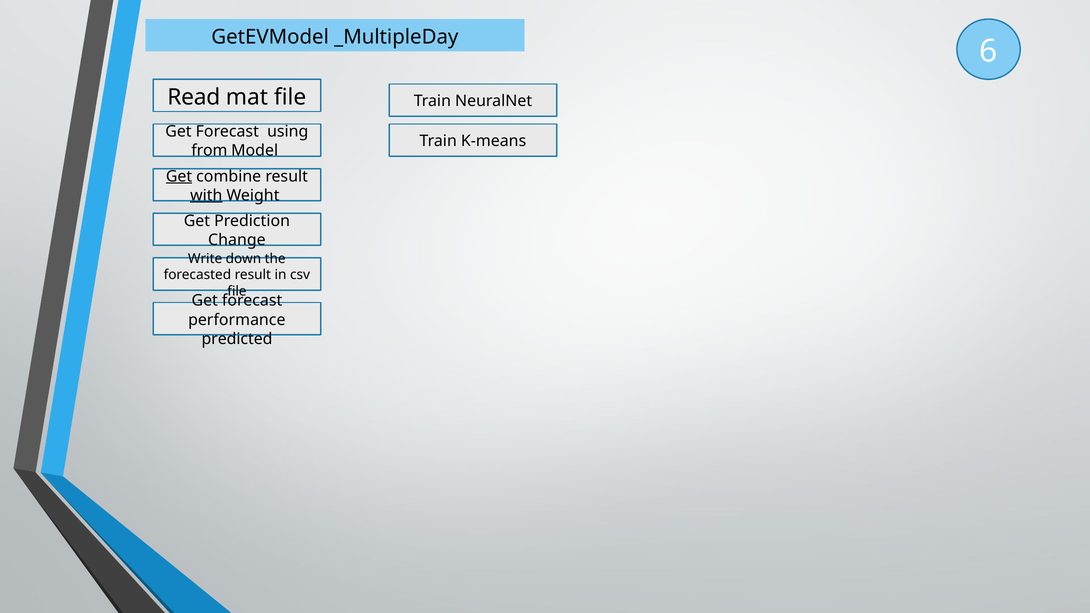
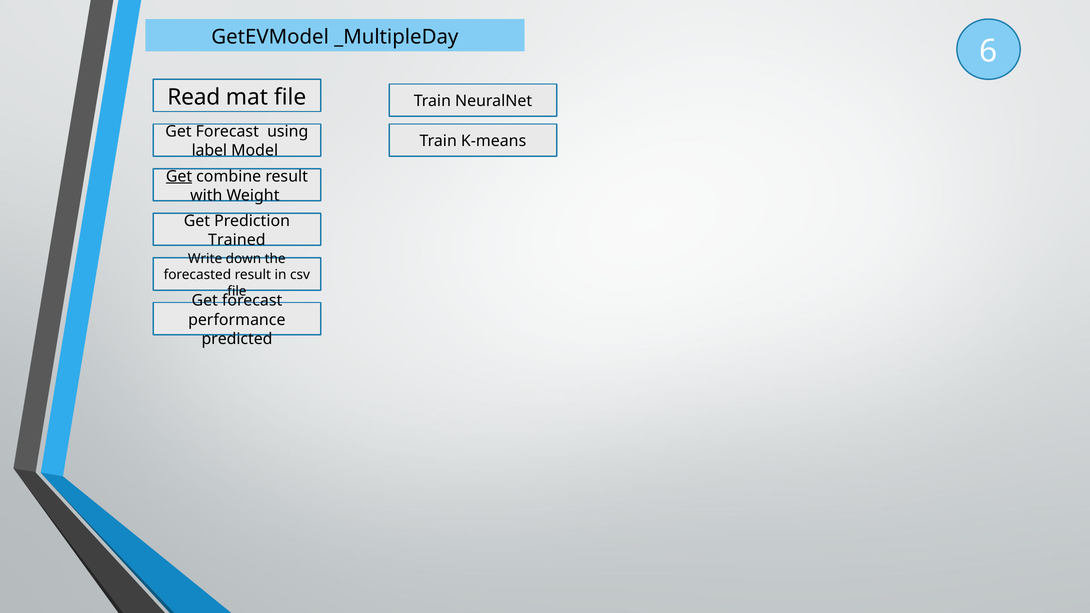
from: from -> label
with underline: present -> none
Change: Change -> Trained
